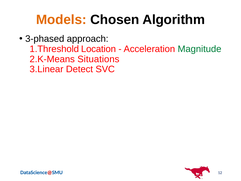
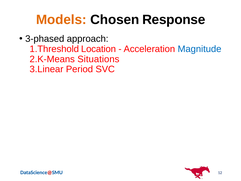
Algorithm: Algorithm -> Response
Magnitude colour: green -> blue
Detect: Detect -> Period
